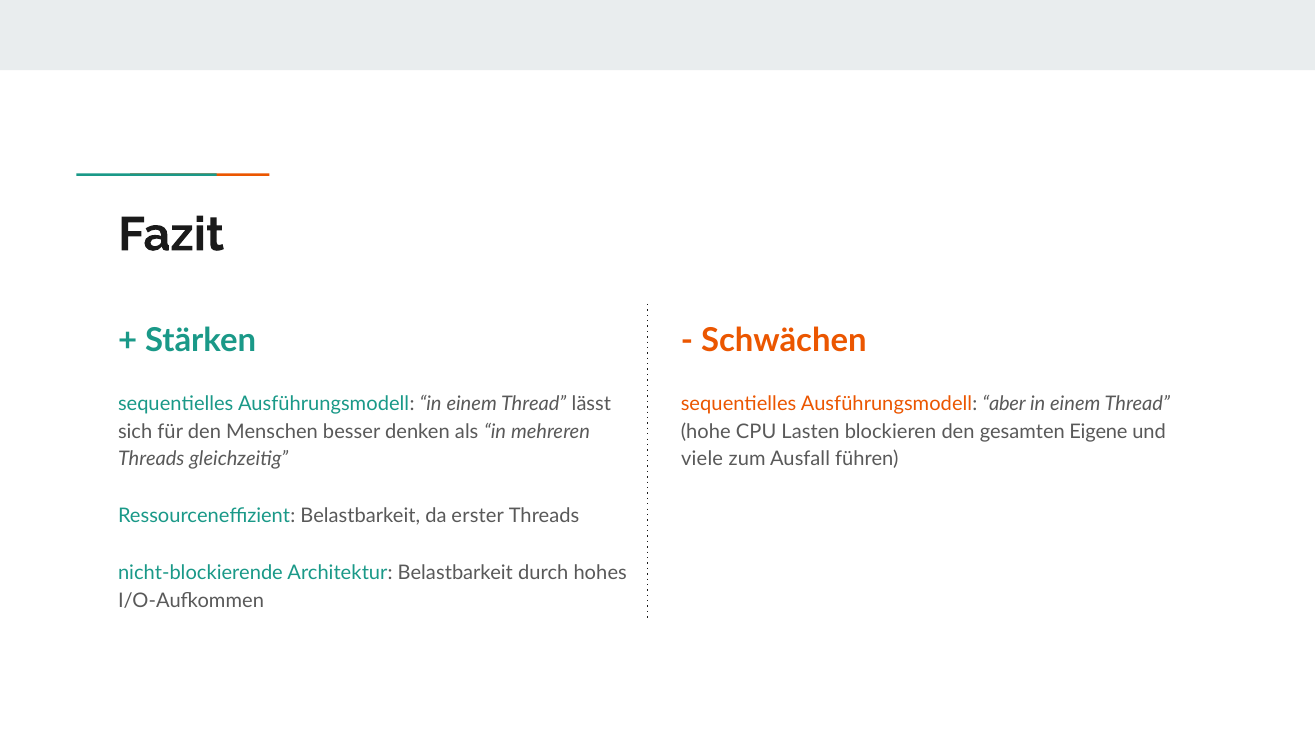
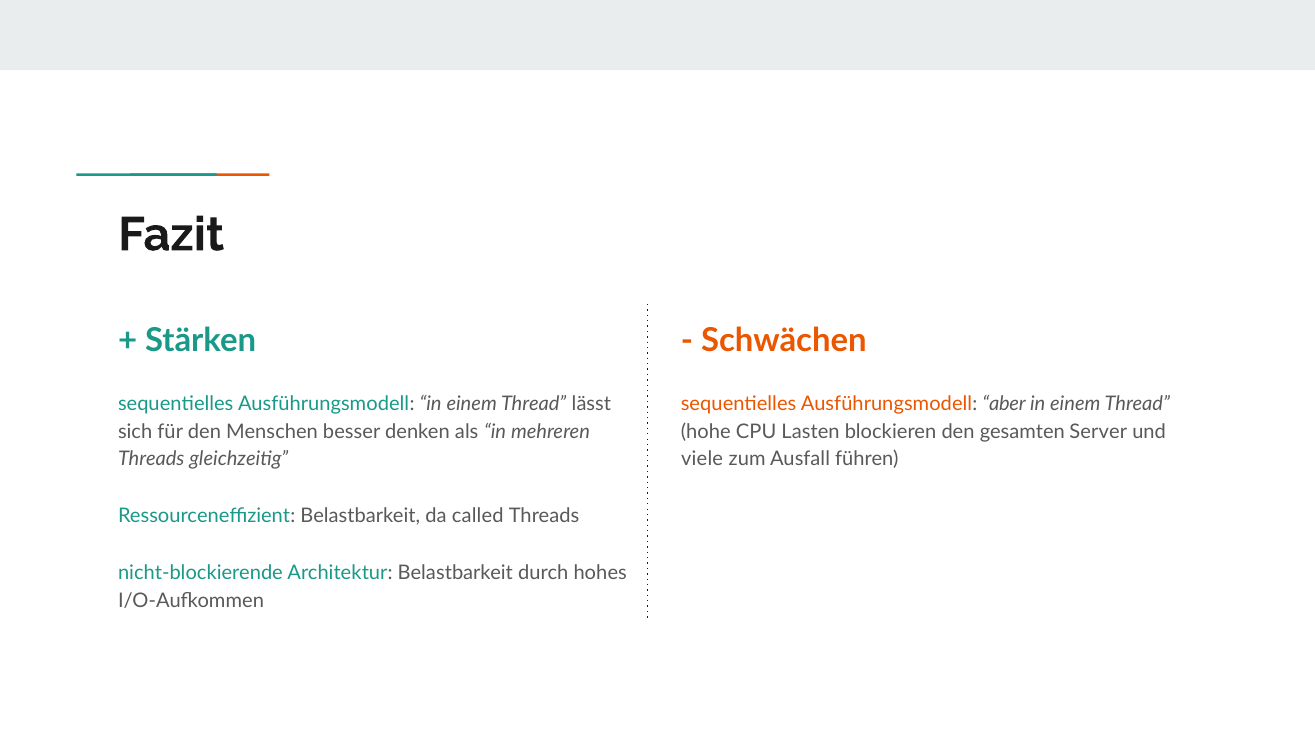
Eigene: Eigene -> Server
erster: erster -> called
